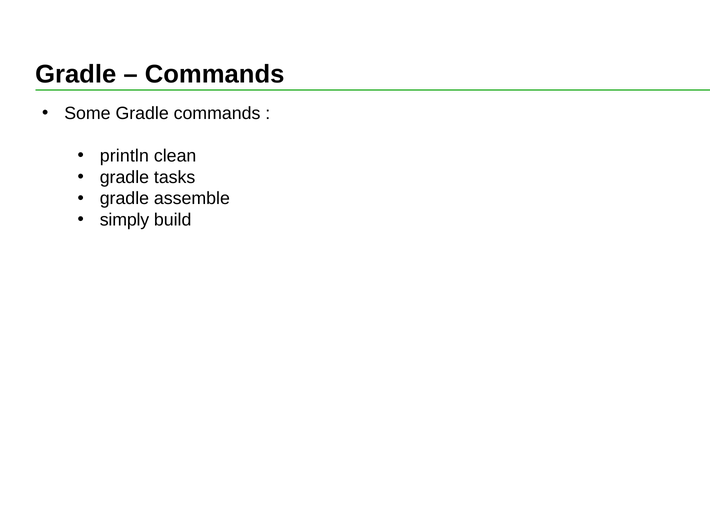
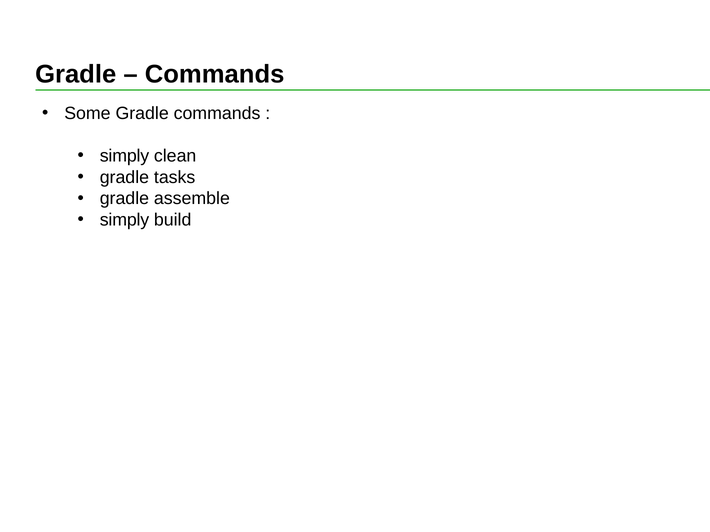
println at (124, 156): println -> simply
